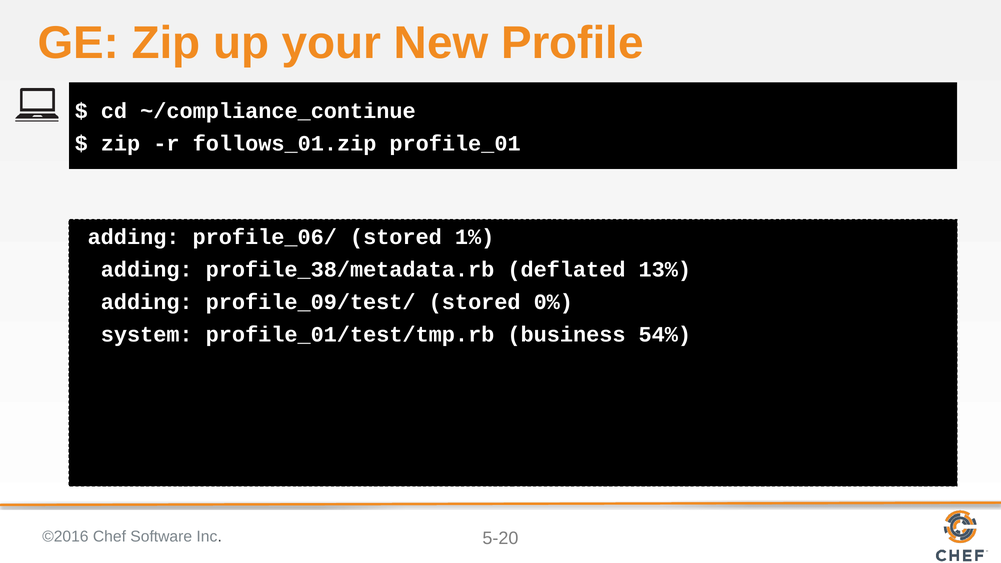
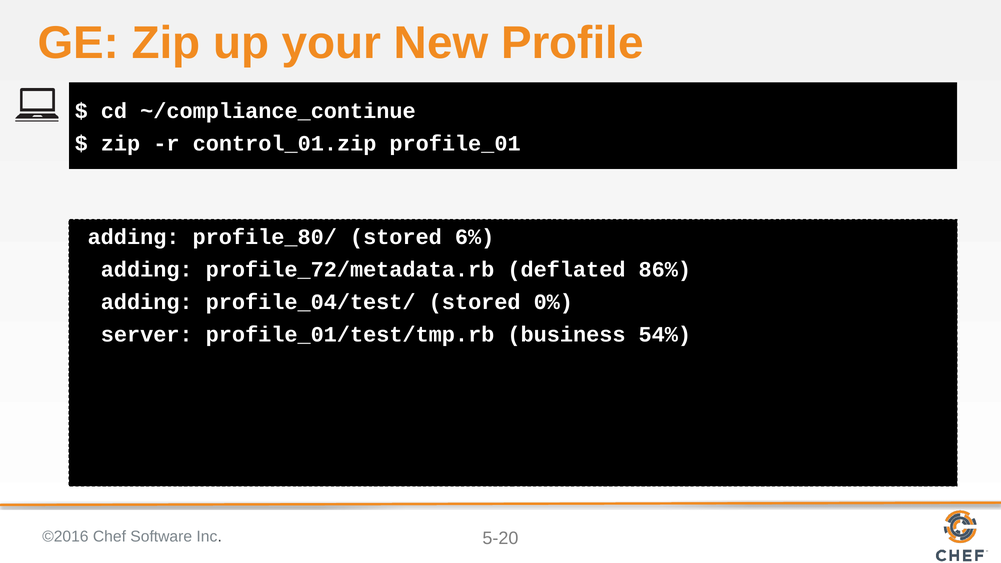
follows_01.zip: follows_01.zip -> control_01.zip
profile_06/: profile_06/ -> profile_80/
1%: 1% -> 6%
profile_38/metadata.rb: profile_38/metadata.rb -> profile_72/metadata.rb
13%: 13% -> 86%
profile_09/test/: profile_09/test/ -> profile_04/test/
system: system -> server
